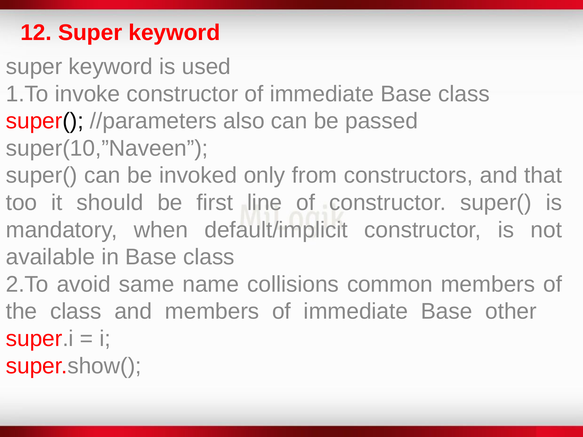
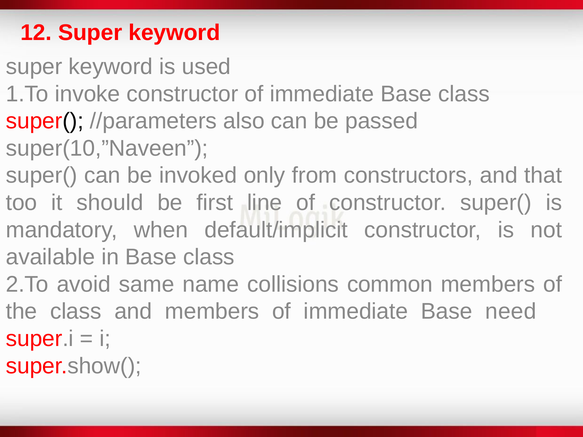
other: other -> need
